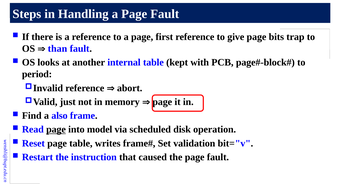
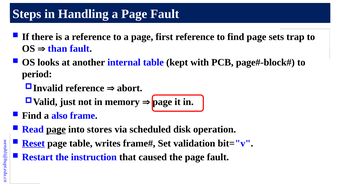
to give: give -> find
bits: bits -> sets
model: model -> stores
Reset underline: none -> present
